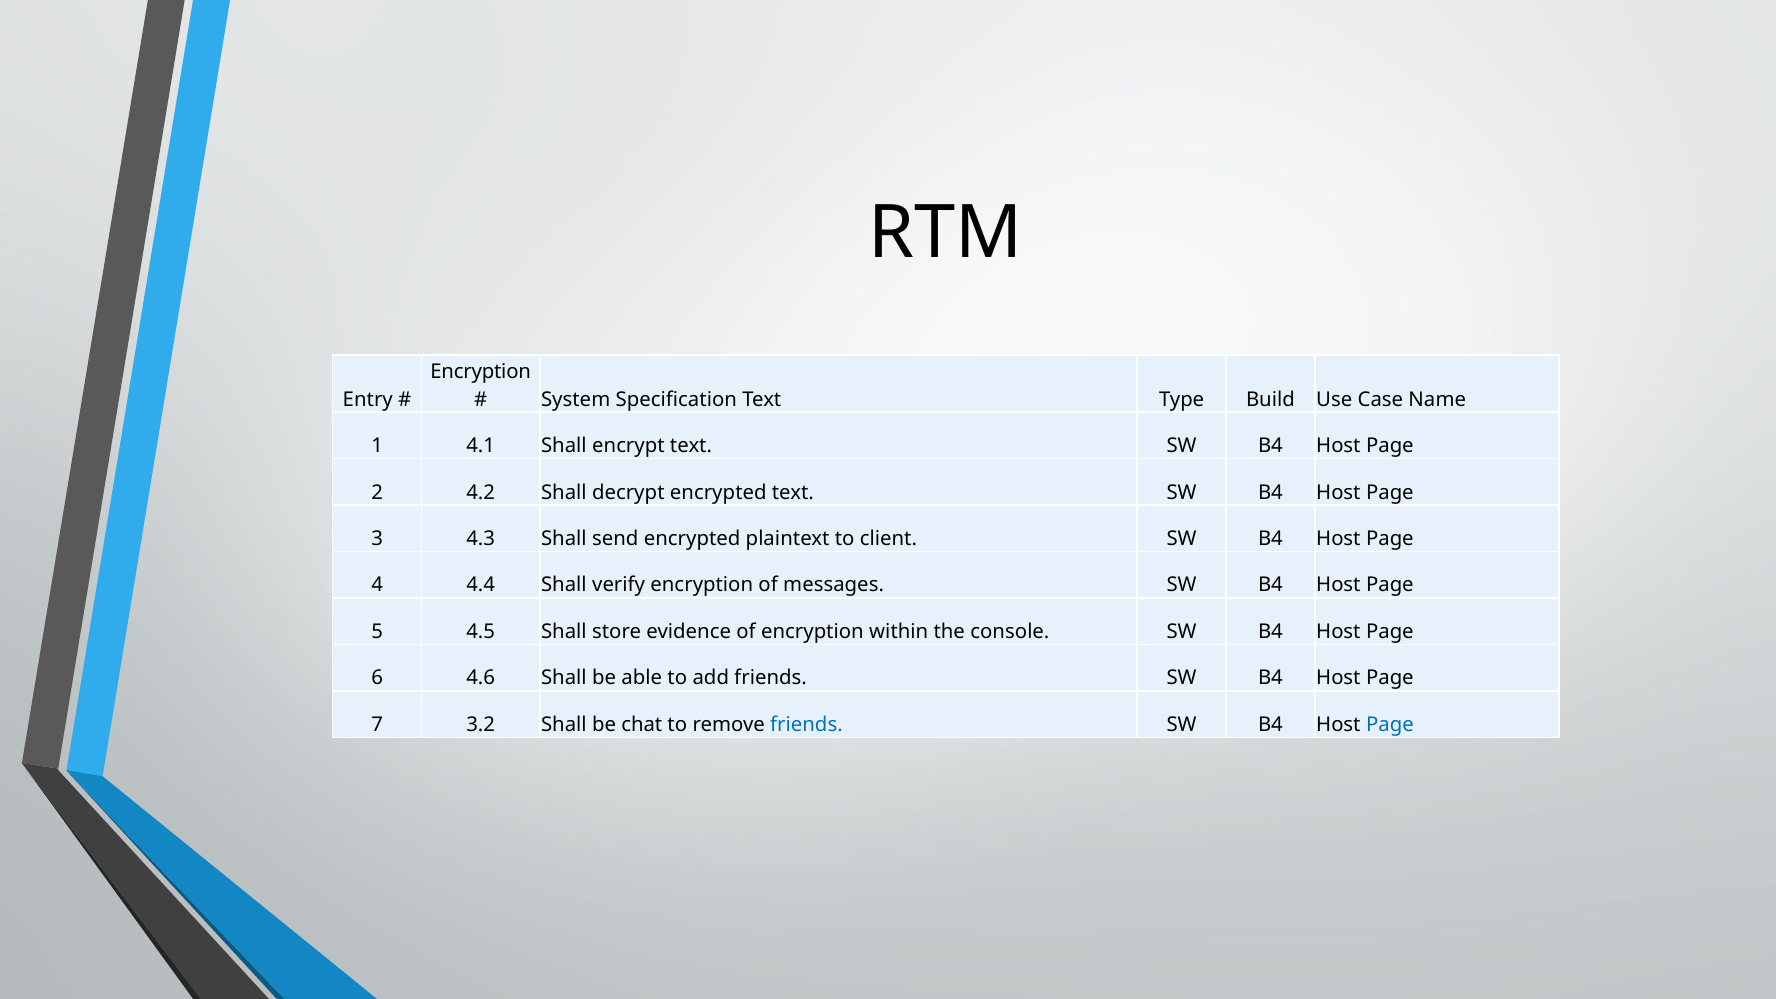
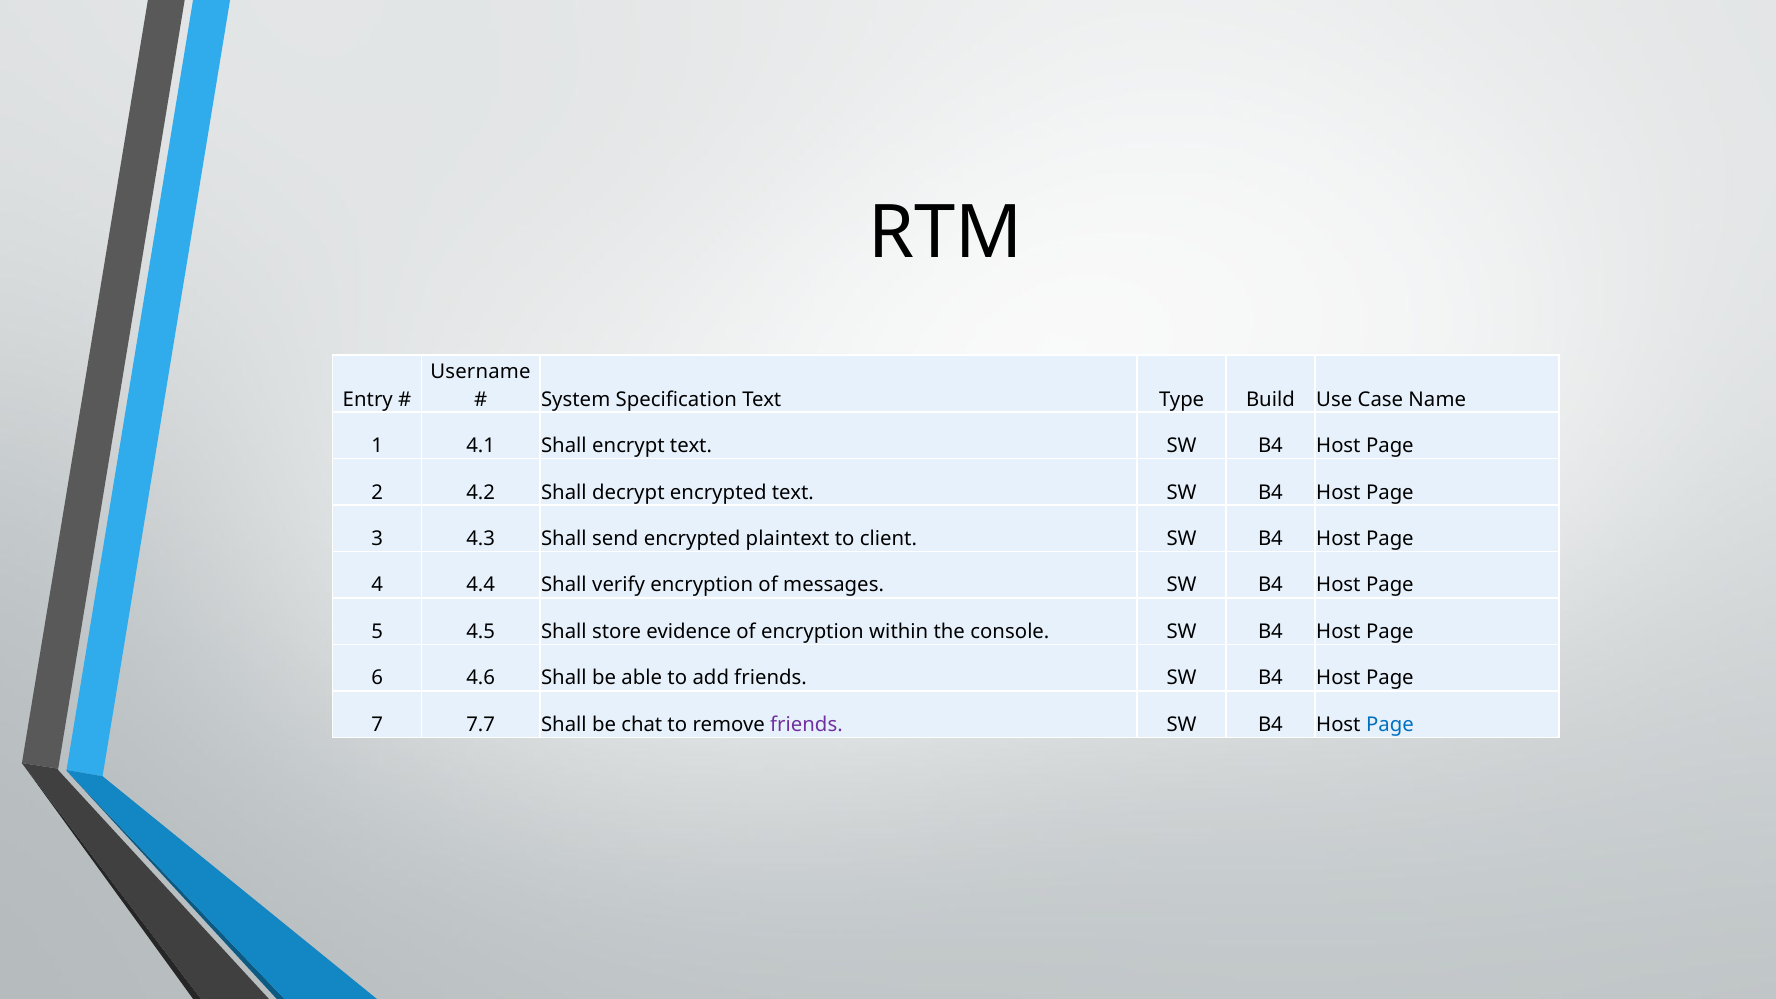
Encryption at (481, 372): Encryption -> Username
3.2: 3.2 -> 7.7
friends at (806, 725) colour: blue -> purple
